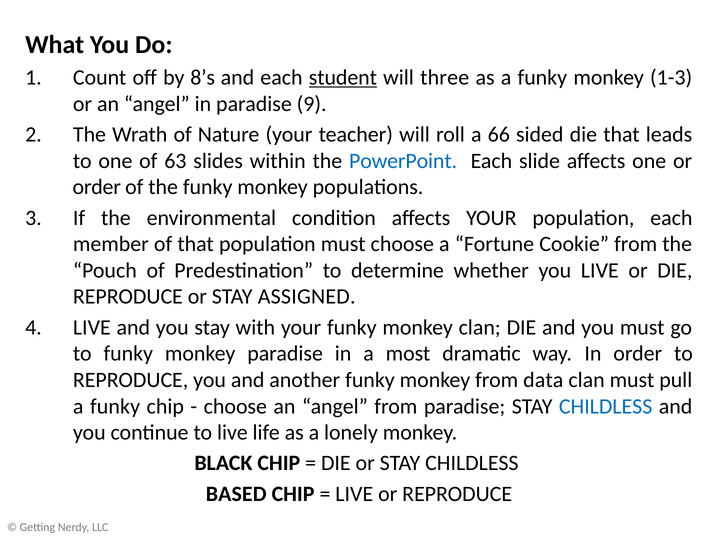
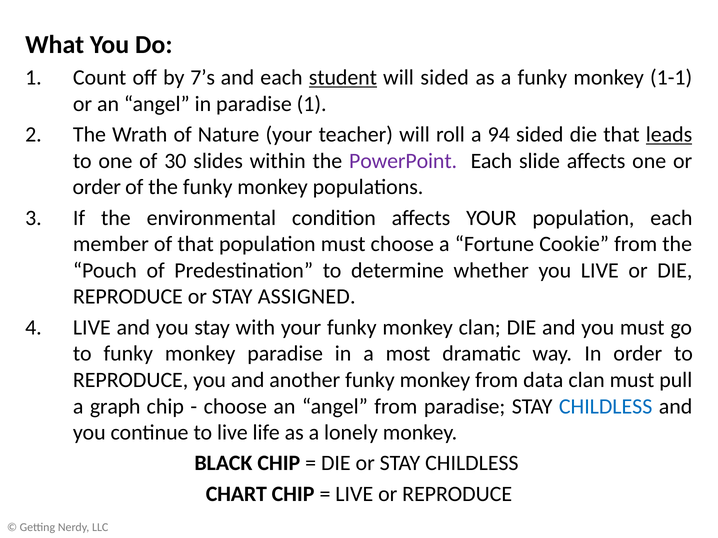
8’s: 8’s -> 7’s
will three: three -> sided
1-3: 1-3 -> 1-1
paradise 9: 9 -> 1
66: 66 -> 94
leads underline: none -> present
63: 63 -> 30
PowerPoint colour: blue -> purple
funky at (115, 407): funky -> graph
BASED: BASED -> CHART
